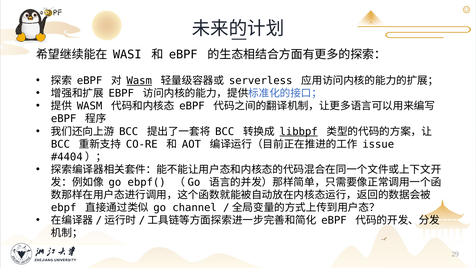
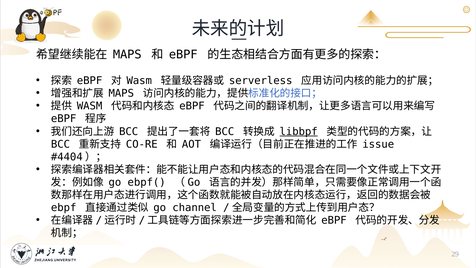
WASI at (127, 55): WASI -> MAPS
Wasm at (139, 81) underline: present -> none
EBPF at (121, 93): EBPF -> MAPS
